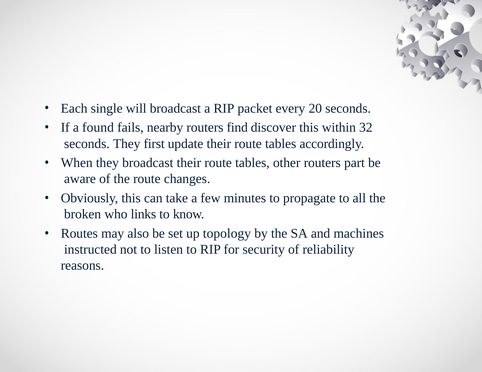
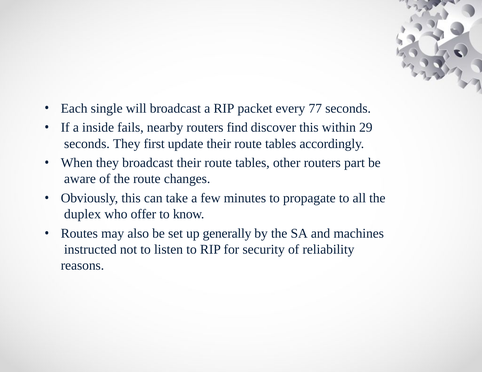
20: 20 -> 77
found: found -> inside
32: 32 -> 29
broken: broken -> duplex
links: links -> offer
topology: topology -> generally
